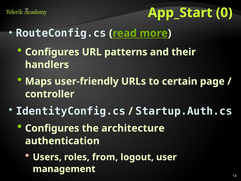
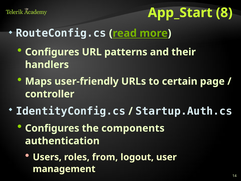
0: 0 -> 8
architecture: architecture -> components
